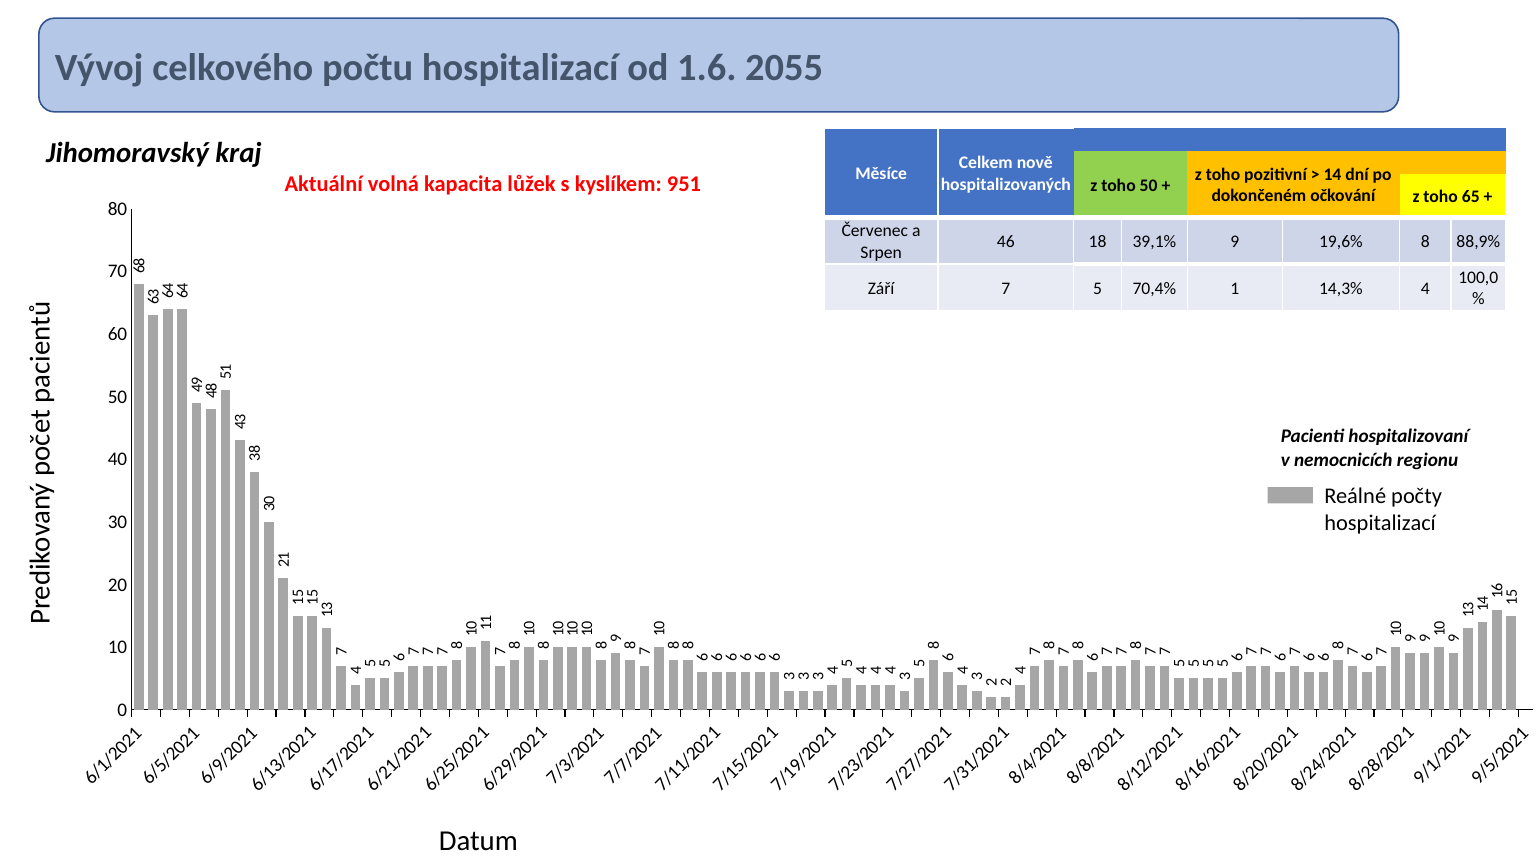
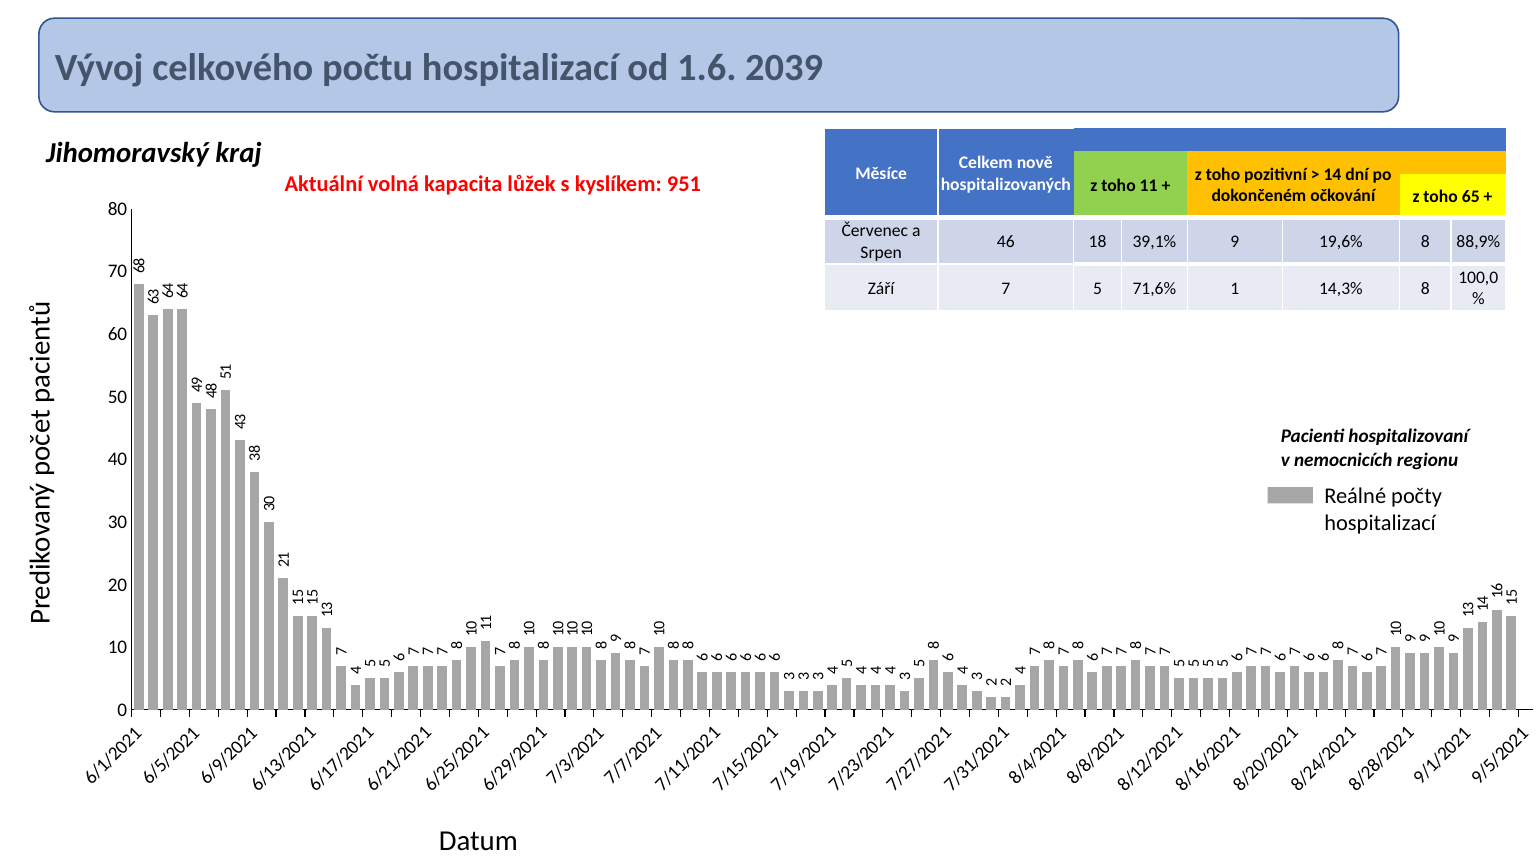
2055: 2055 -> 2039
toho 50: 50 -> 11
70,4%: 70,4% -> 71,6%
14,3% 4: 4 -> 8
